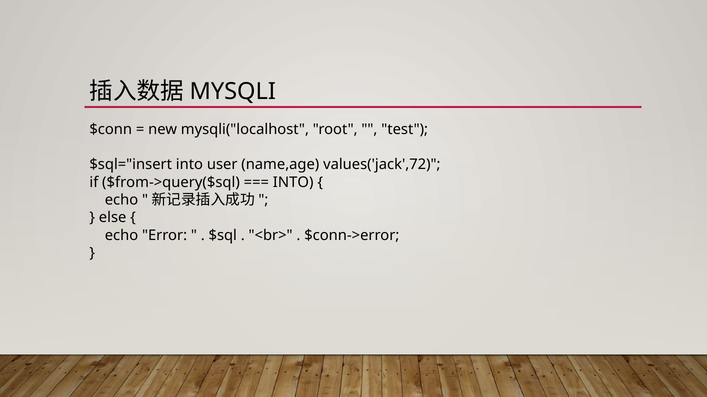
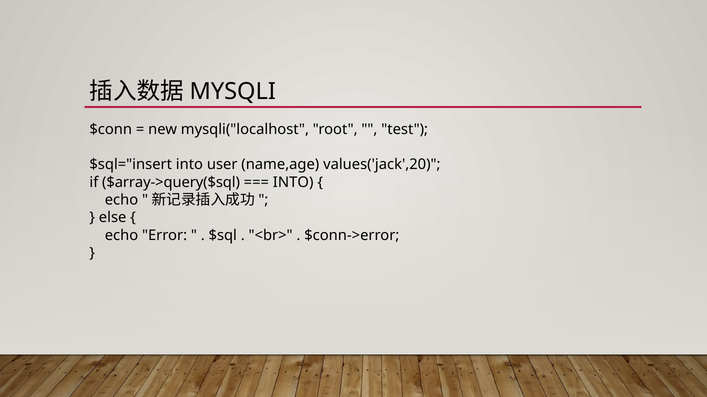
values('jack',72: values('jack',72 -> values('jack',20
$from->query($sql: $from->query($sql -> $array->query($sql
